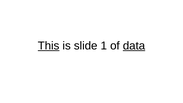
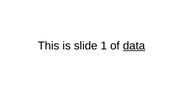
This underline: present -> none
